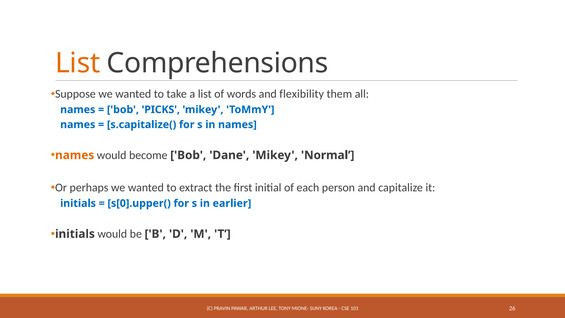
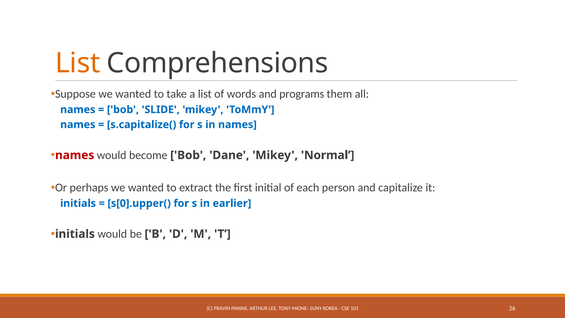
flexibility: flexibility -> programs
PICKS: PICKS -> SLIDE
names at (75, 155) colour: orange -> red
